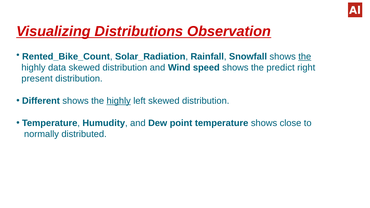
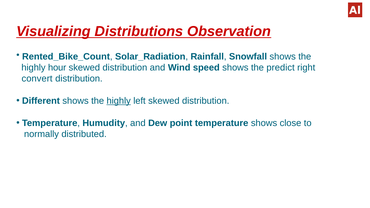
the at (305, 57) underline: present -> none
data: data -> hour
present: present -> convert
